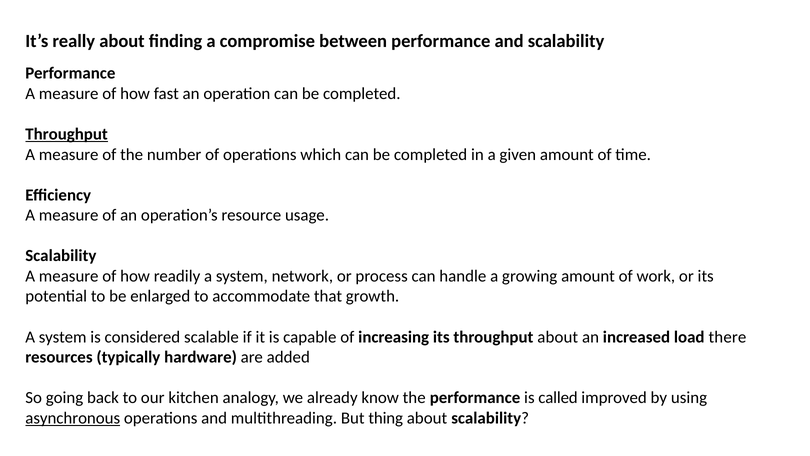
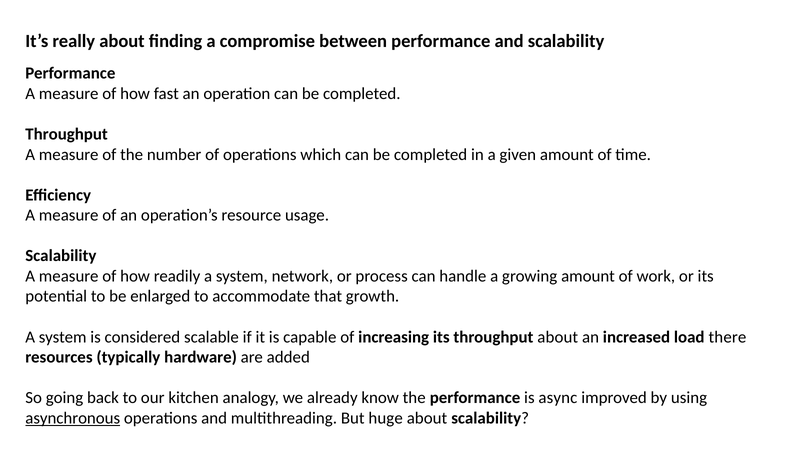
Throughput at (67, 134) underline: present -> none
called: called -> async
thing: thing -> huge
